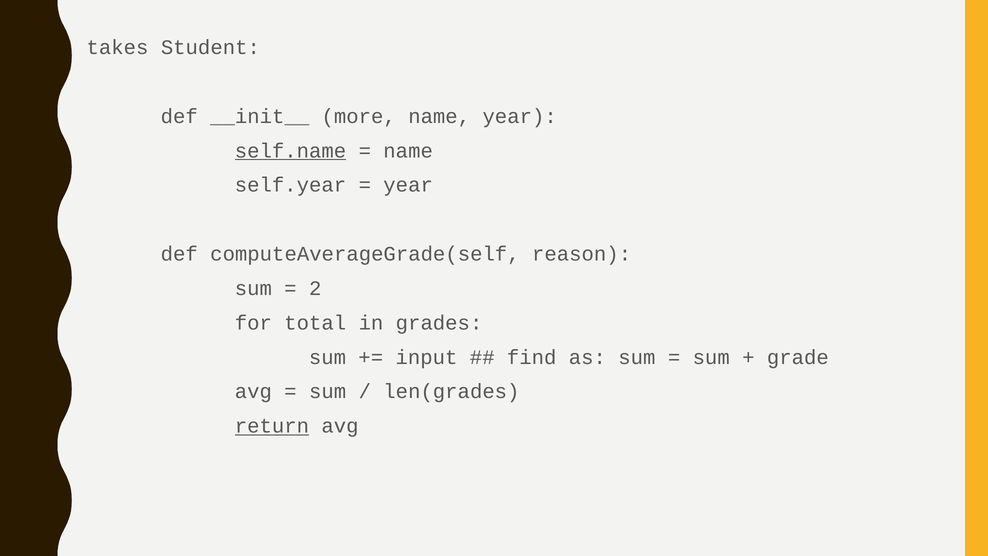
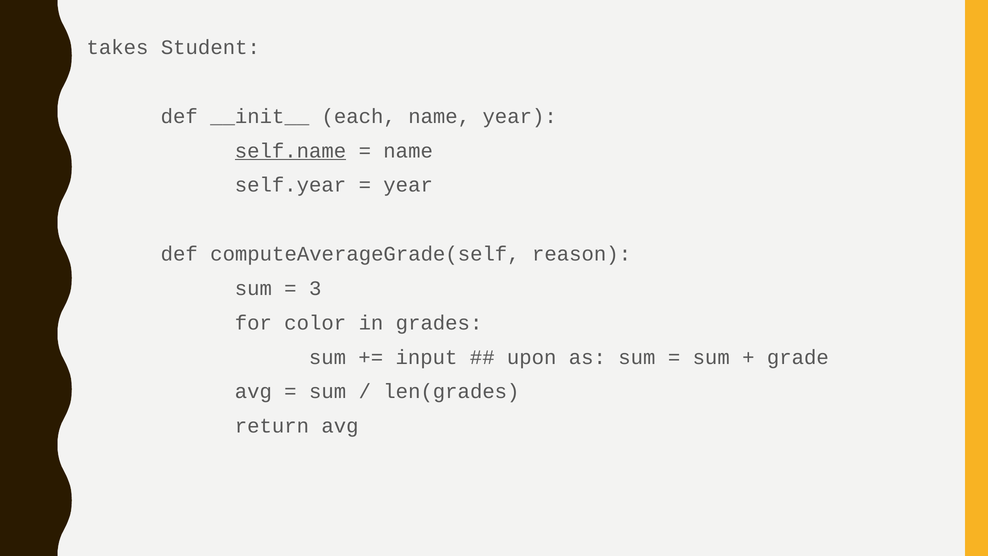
more: more -> each
2: 2 -> 3
total: total -> color
find: find -> upon
return underline: present -> none
